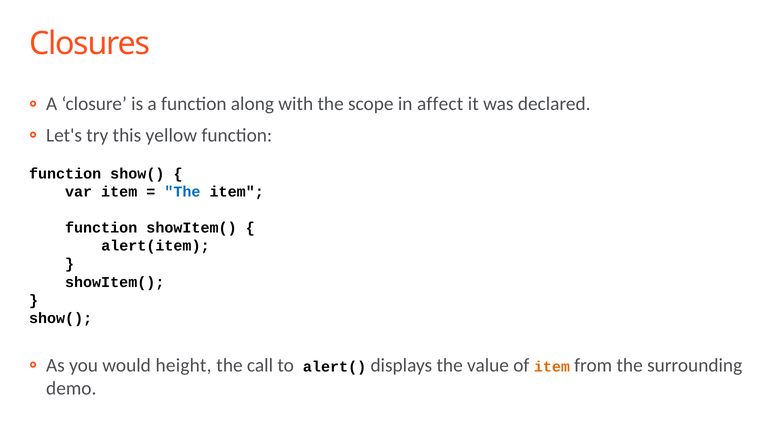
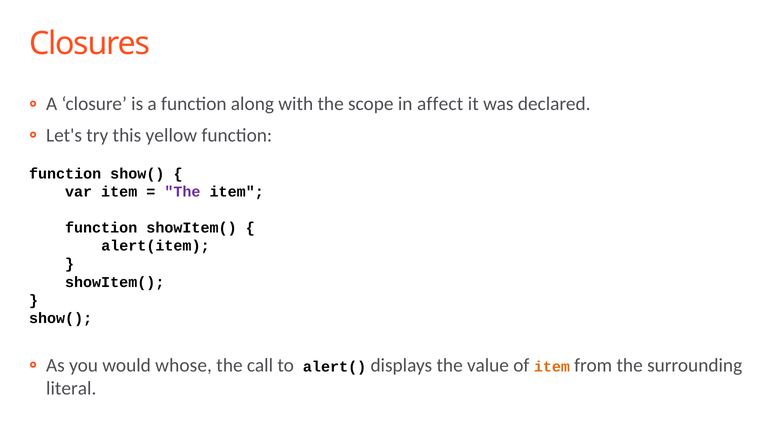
The at (182, 192) colour: blue -> purple
height: height -> whose
demo: demo -> literal
